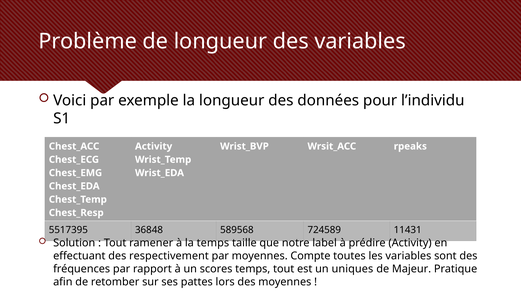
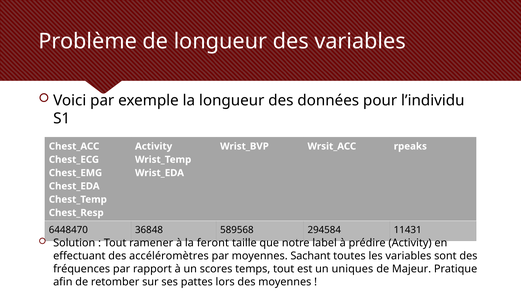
5517395: 5517395 -> 6448470
724589: 724589 -> 294584
la temps: temps -> feront
respectivement: respectivement -> accéléromètres
Compte: Compte -> Sachant
